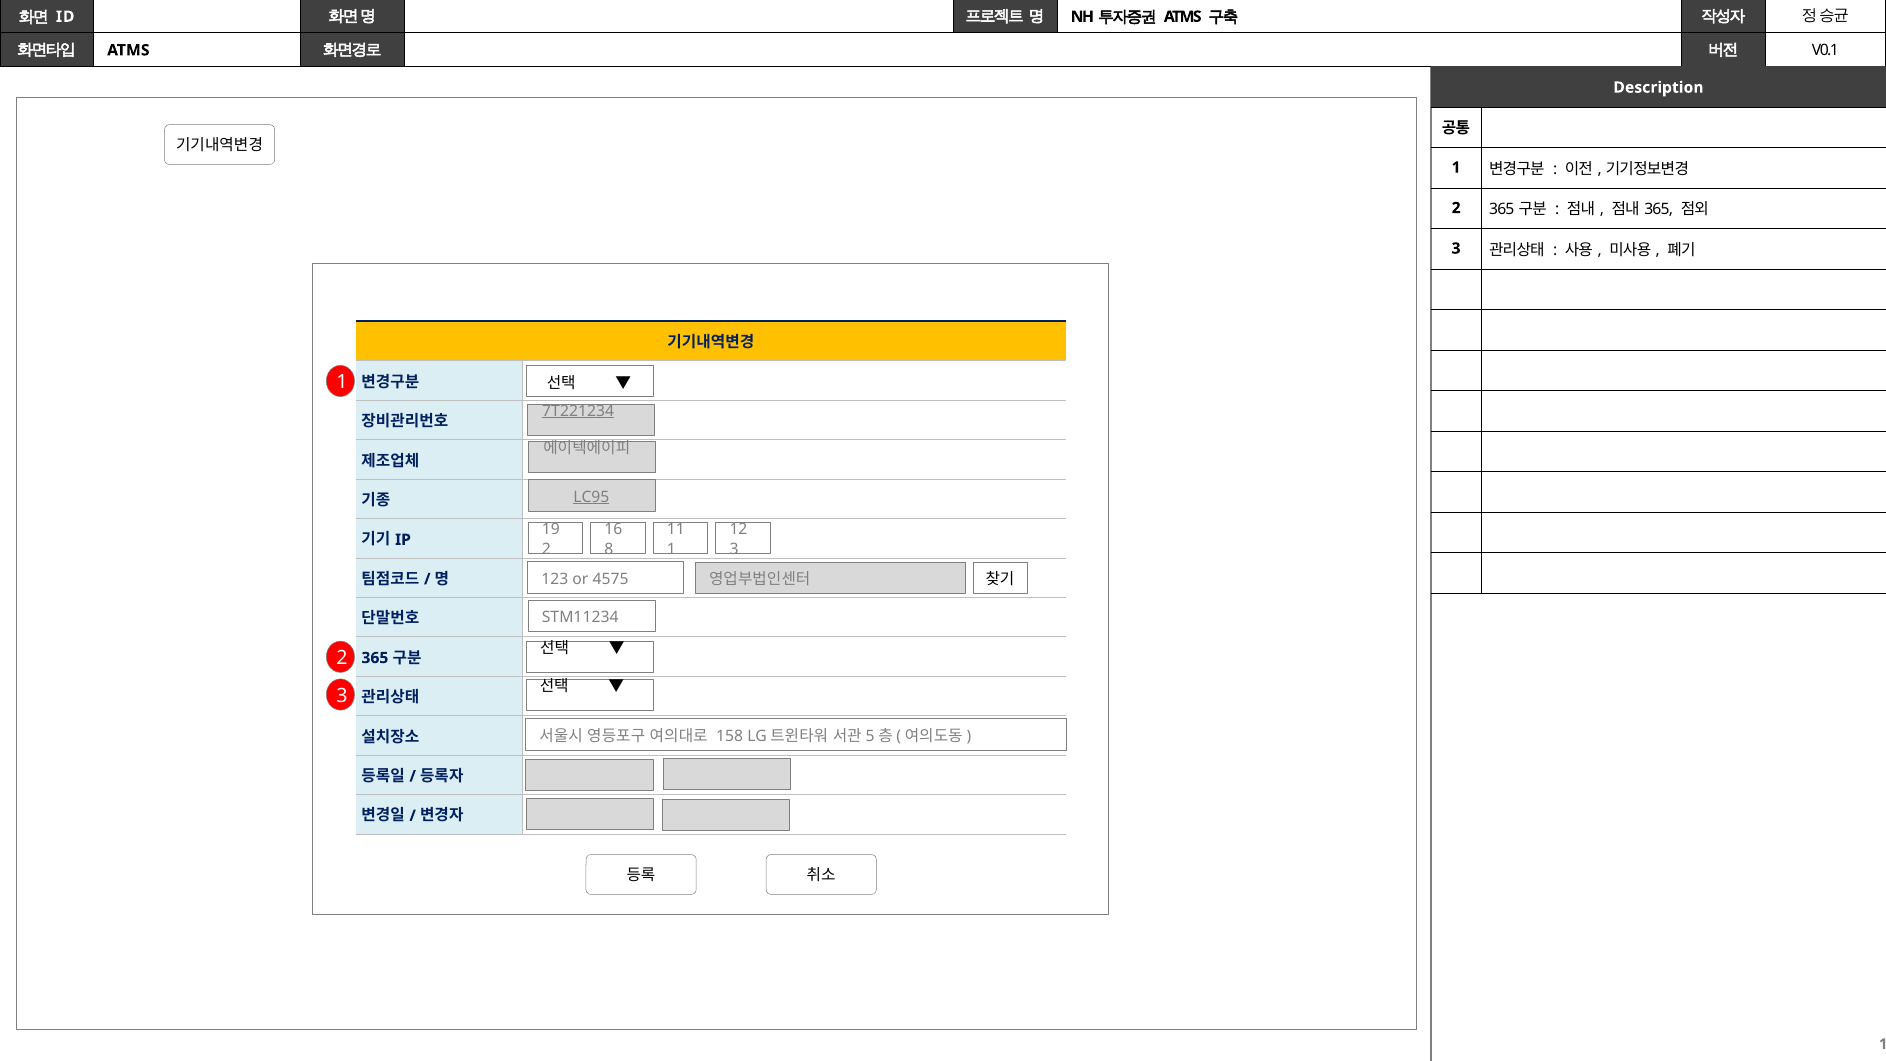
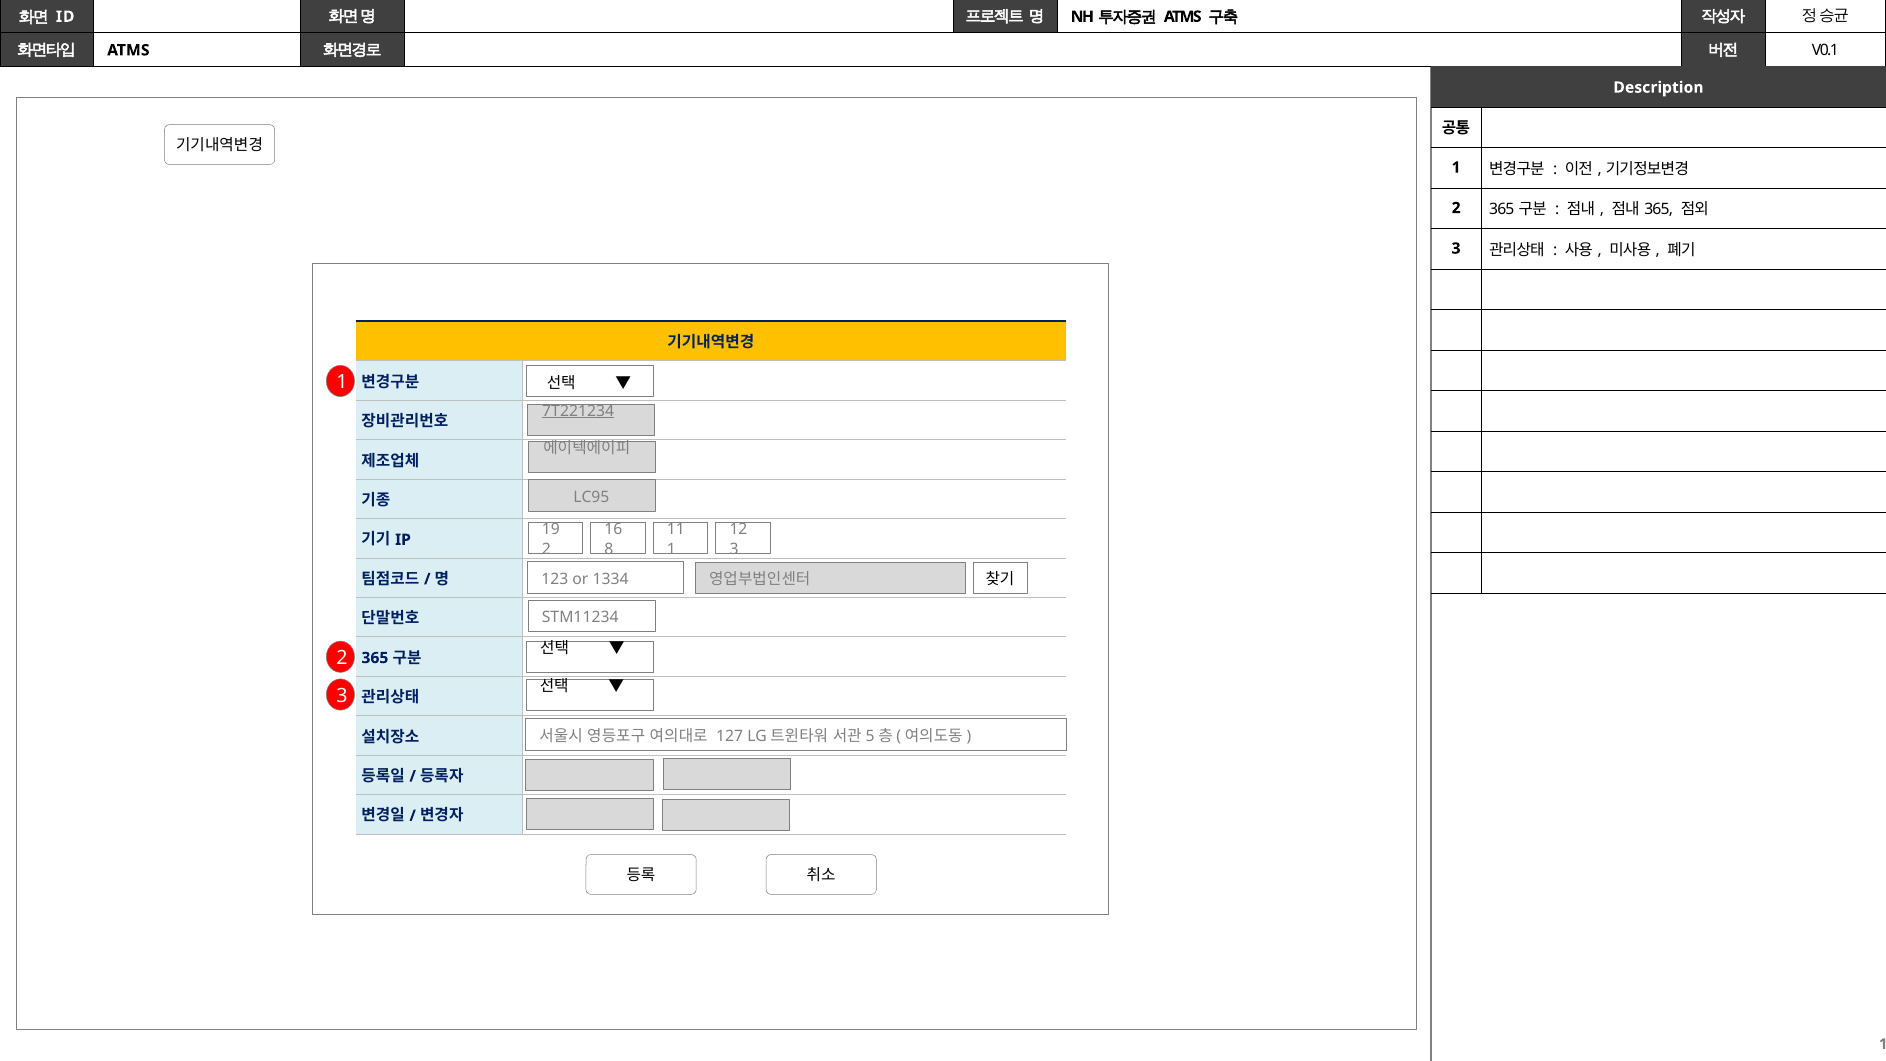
LC95 underline: present -> none
4575: 4575 -> 1334
158: 158 -> 127
